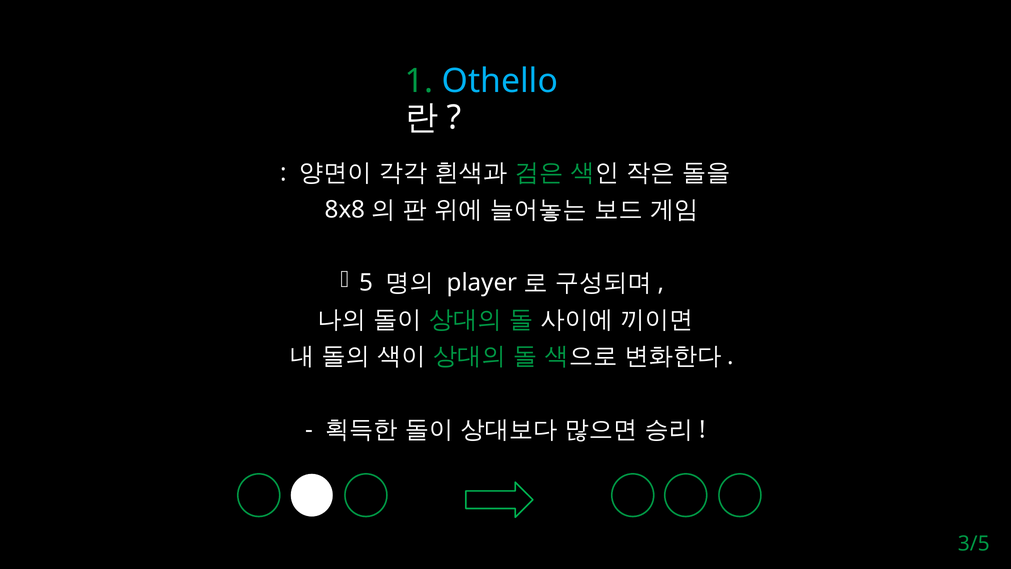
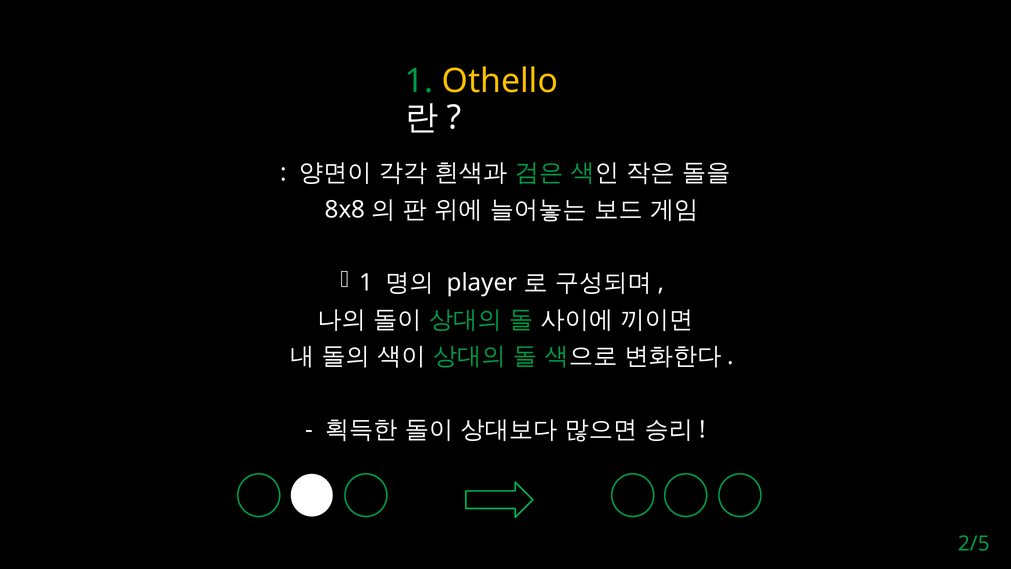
Othello colour: light blue -> yellow
5 at (366, 283): 5 -> 1
3/5: 3/5 -> 2/5
